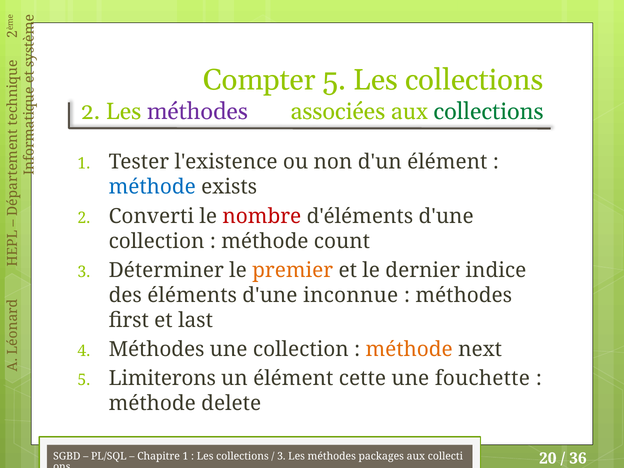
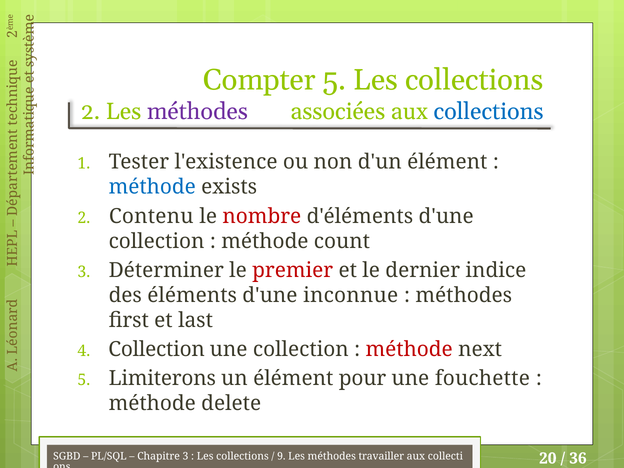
collections at (489, 112) colour: green -> blue
Converti: Converti -> Contenu
premier colour: orange -> red
Méthodes at (157, 349): Méthodes -> Collection
méthode at (409, 349) colour: orange -> red
cette: cette -> pour
Chapitre 1: 1 -> 3
3 at (281, 456): 3 -> 9
packages: packages -> travailler
